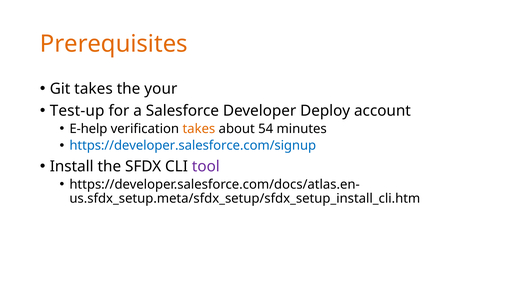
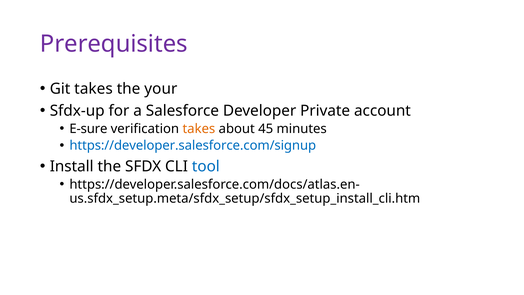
Prerequisites colour: orange -> purple
Test-up: Test-up -> Sfdx-up
Deploy: Deploy -> Private
E-help: E-help -> E-sure
54: 54 -> 45
tool colour: purple -> blue
